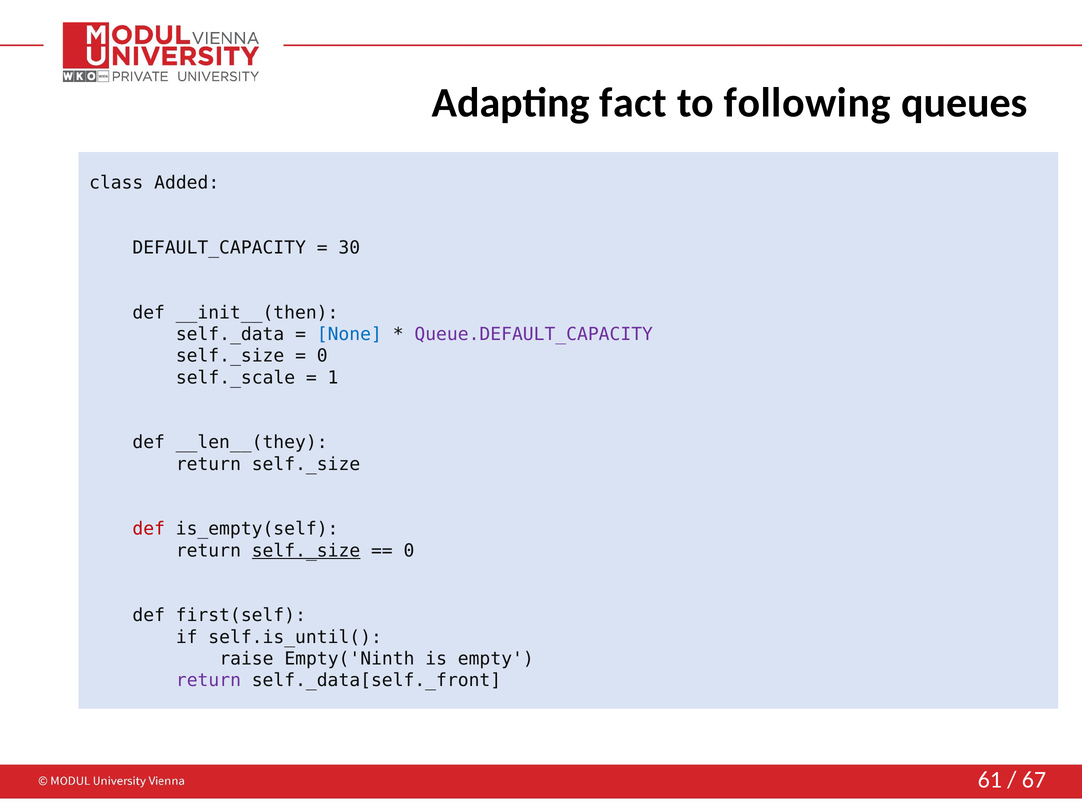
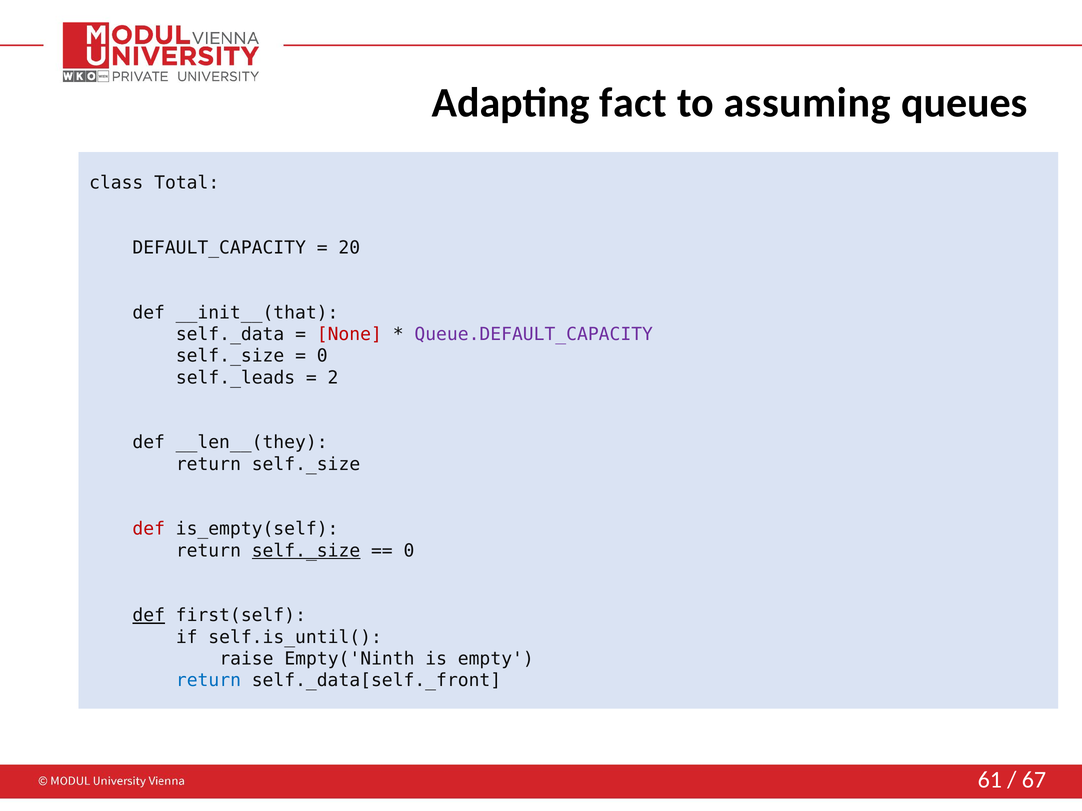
following: following -> assuming
Added: Added -> Total
30: 30 -> 20
__init__(then: __init__(then -> __init__(that
None colour: blue -> red
self._scale: self._scale -> self._leads
1: 1 -> 2
def at (149, 616) underline: none -> present
return at (208, 681) colour: purple -> blue
